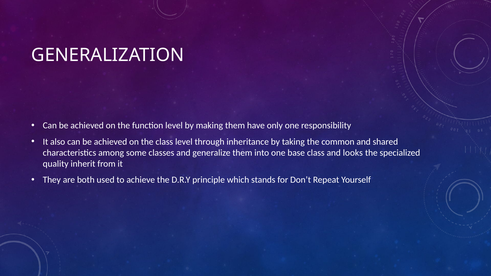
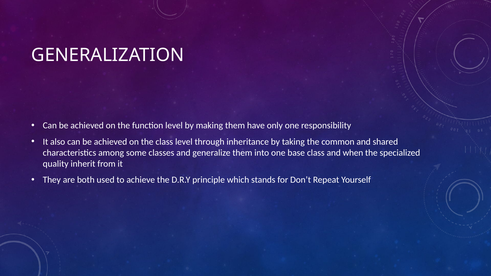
looks: looks -> when
